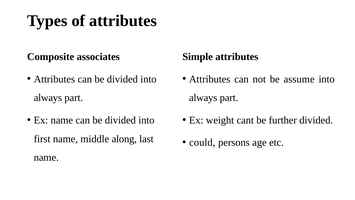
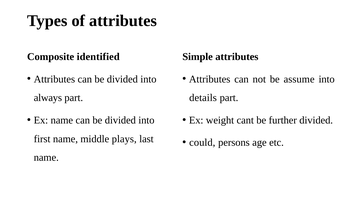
associates: associates -> identified
always at (203, 98): always -> details
along: along -> plays
